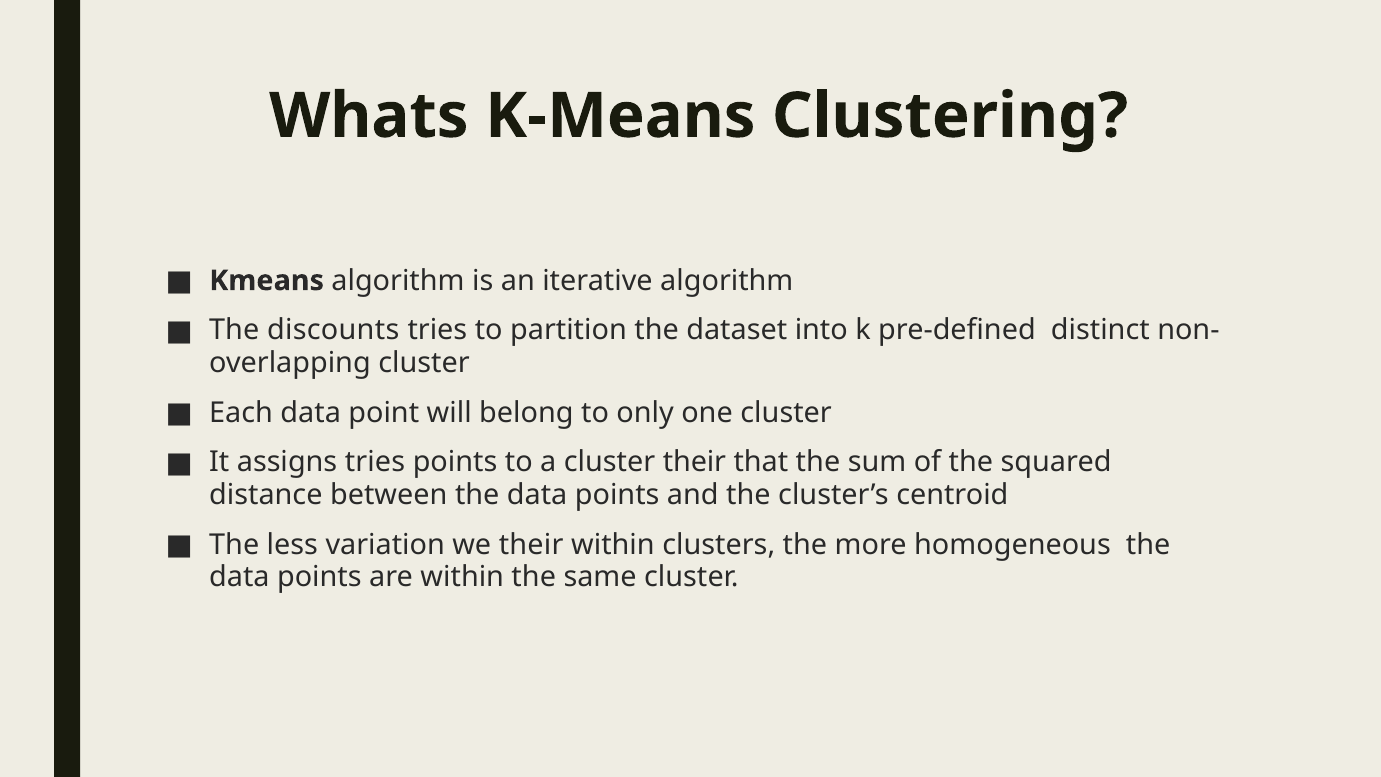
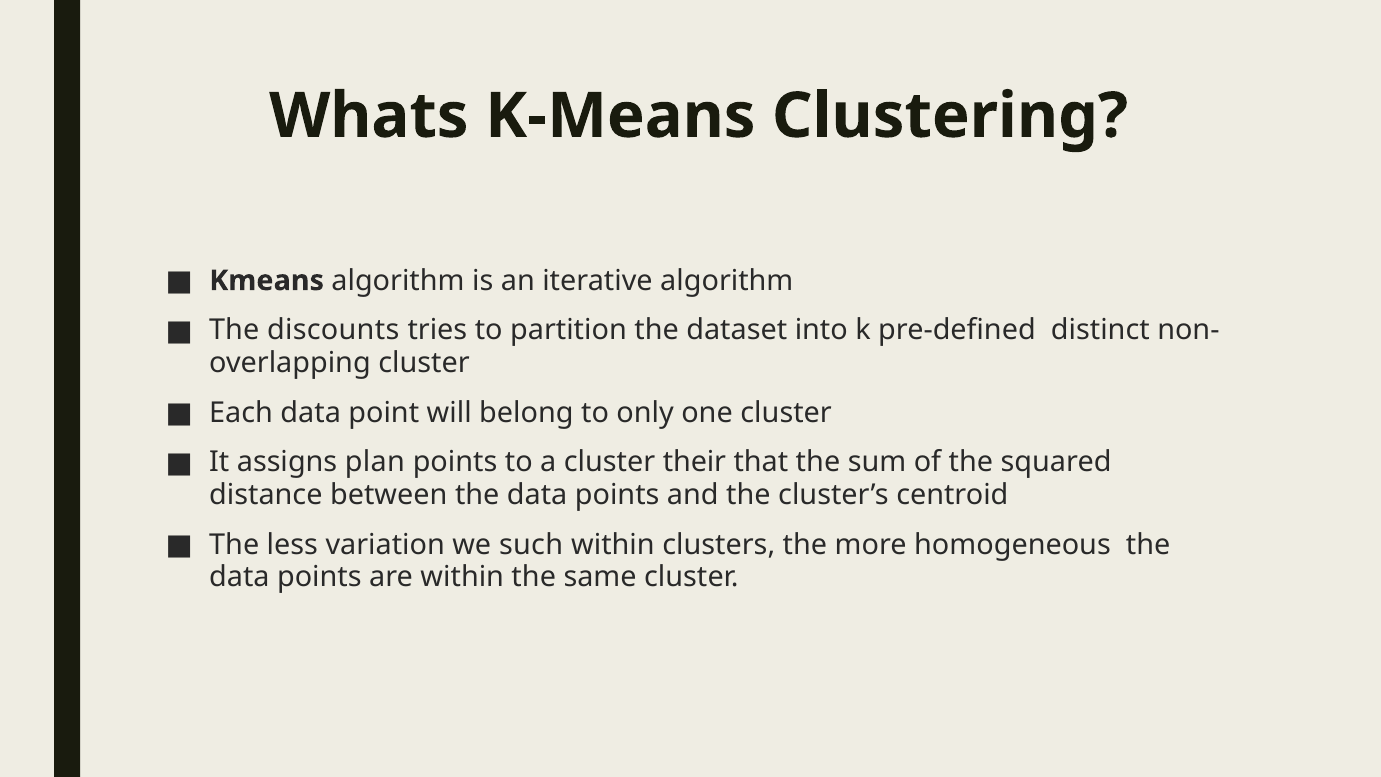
assigns tries: tries -> plan
we their: their -> such
